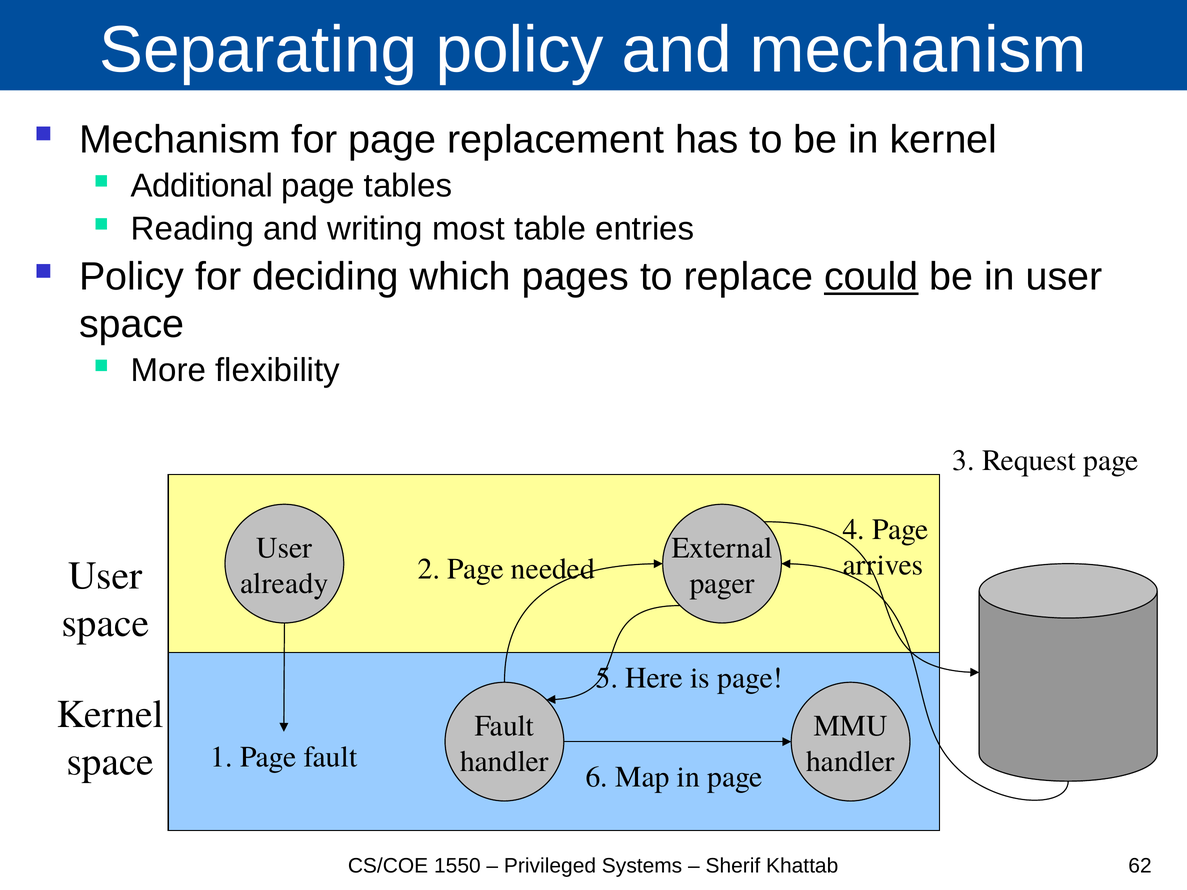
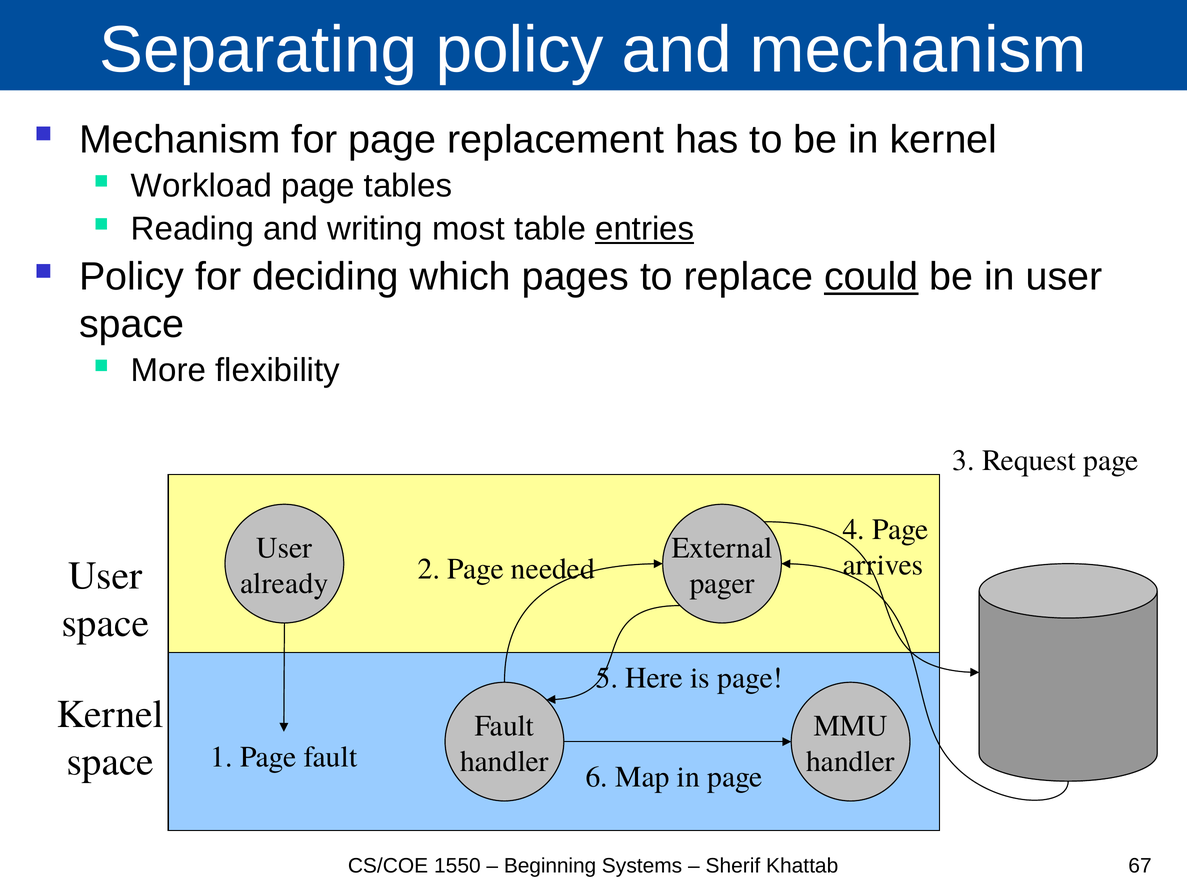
Additional: Additional -> Workload
entries underline: none -> present
Privileged: Privileged -> Beginning
62: 62 -> 67
